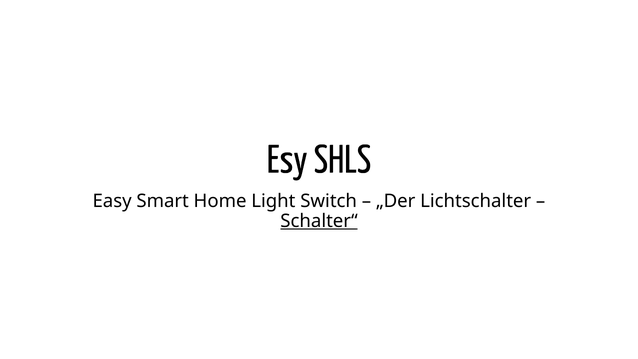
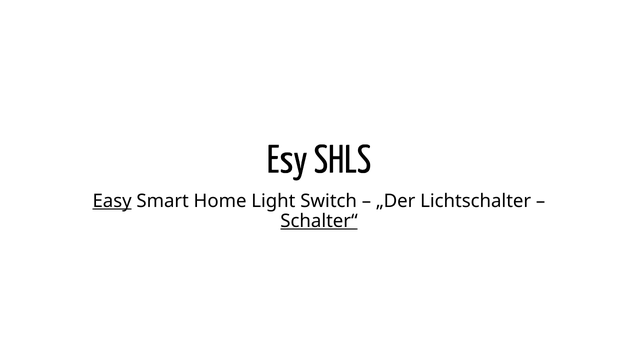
Easy underline: none -> present
